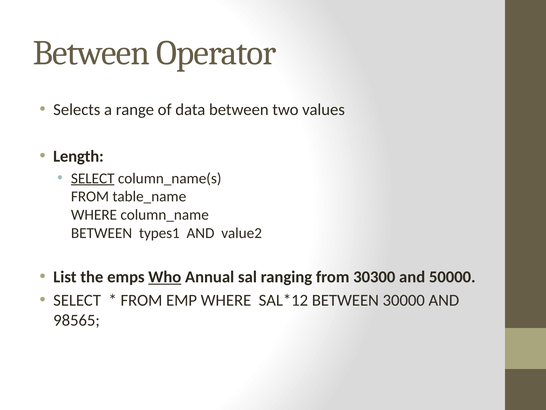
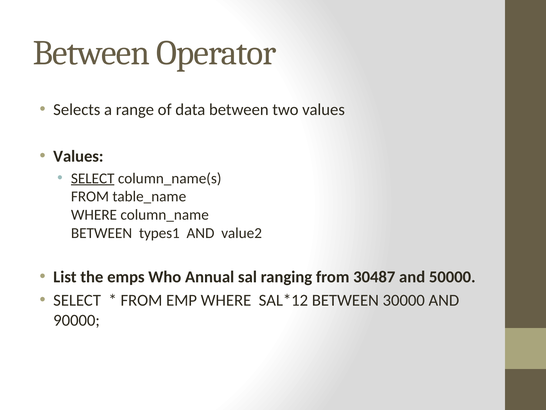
Length at (78, 156): Length -> Values
Who underline: present -> none
30300: 30300 -> 30487
98565: 98565 -> 90000
